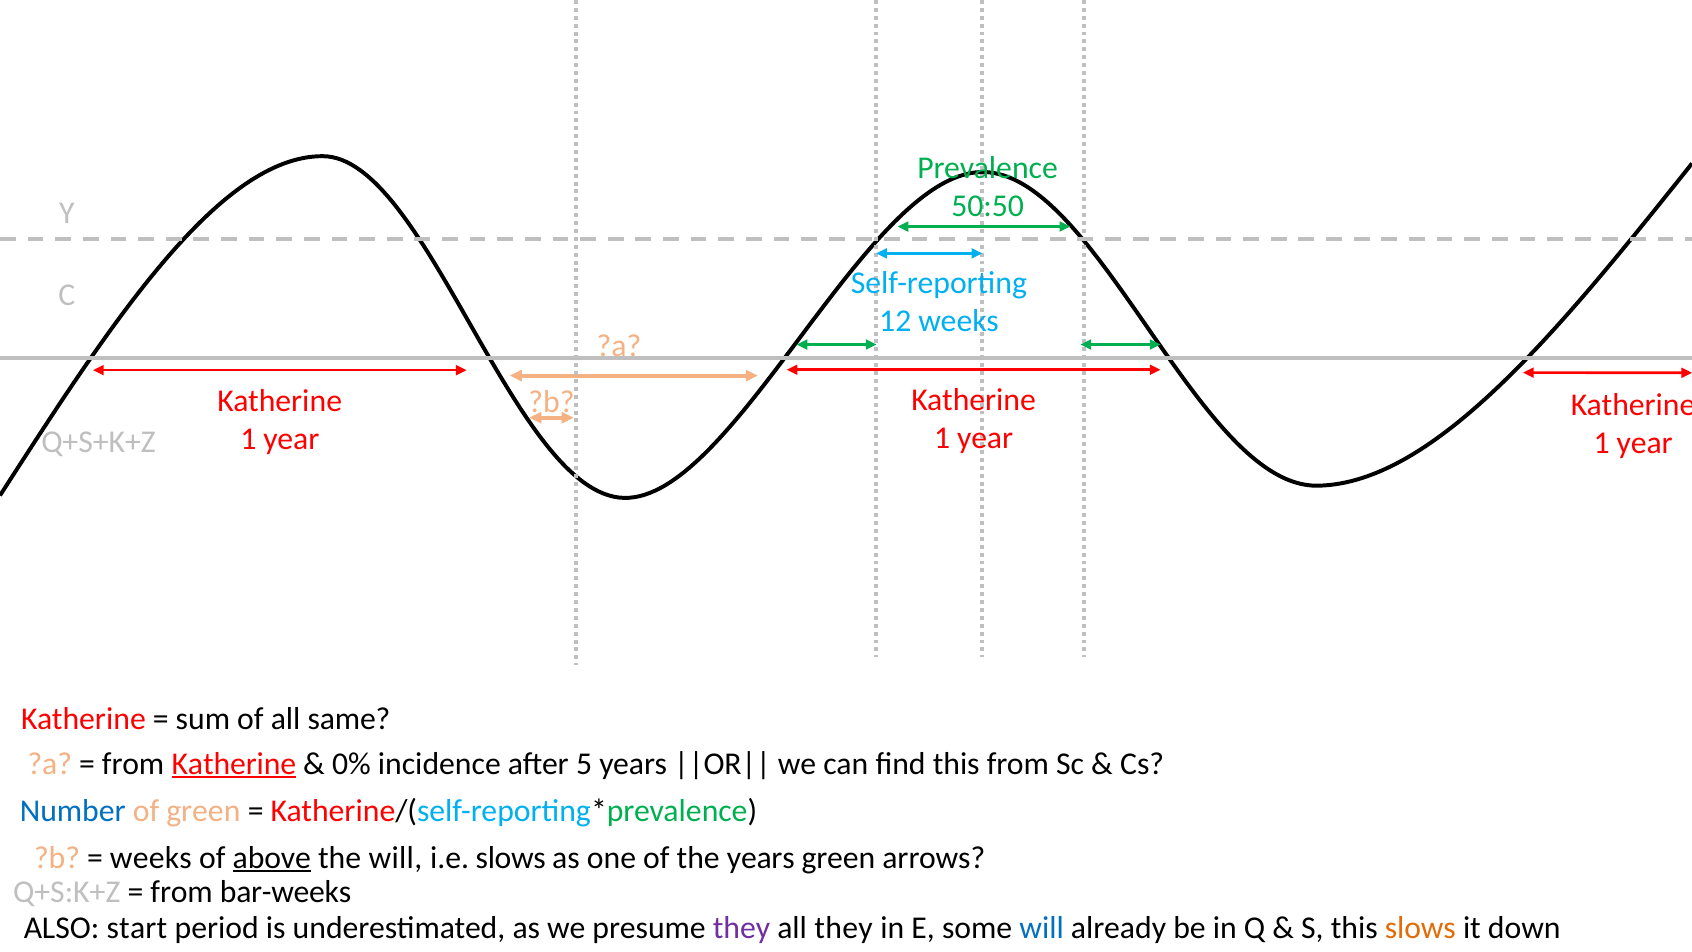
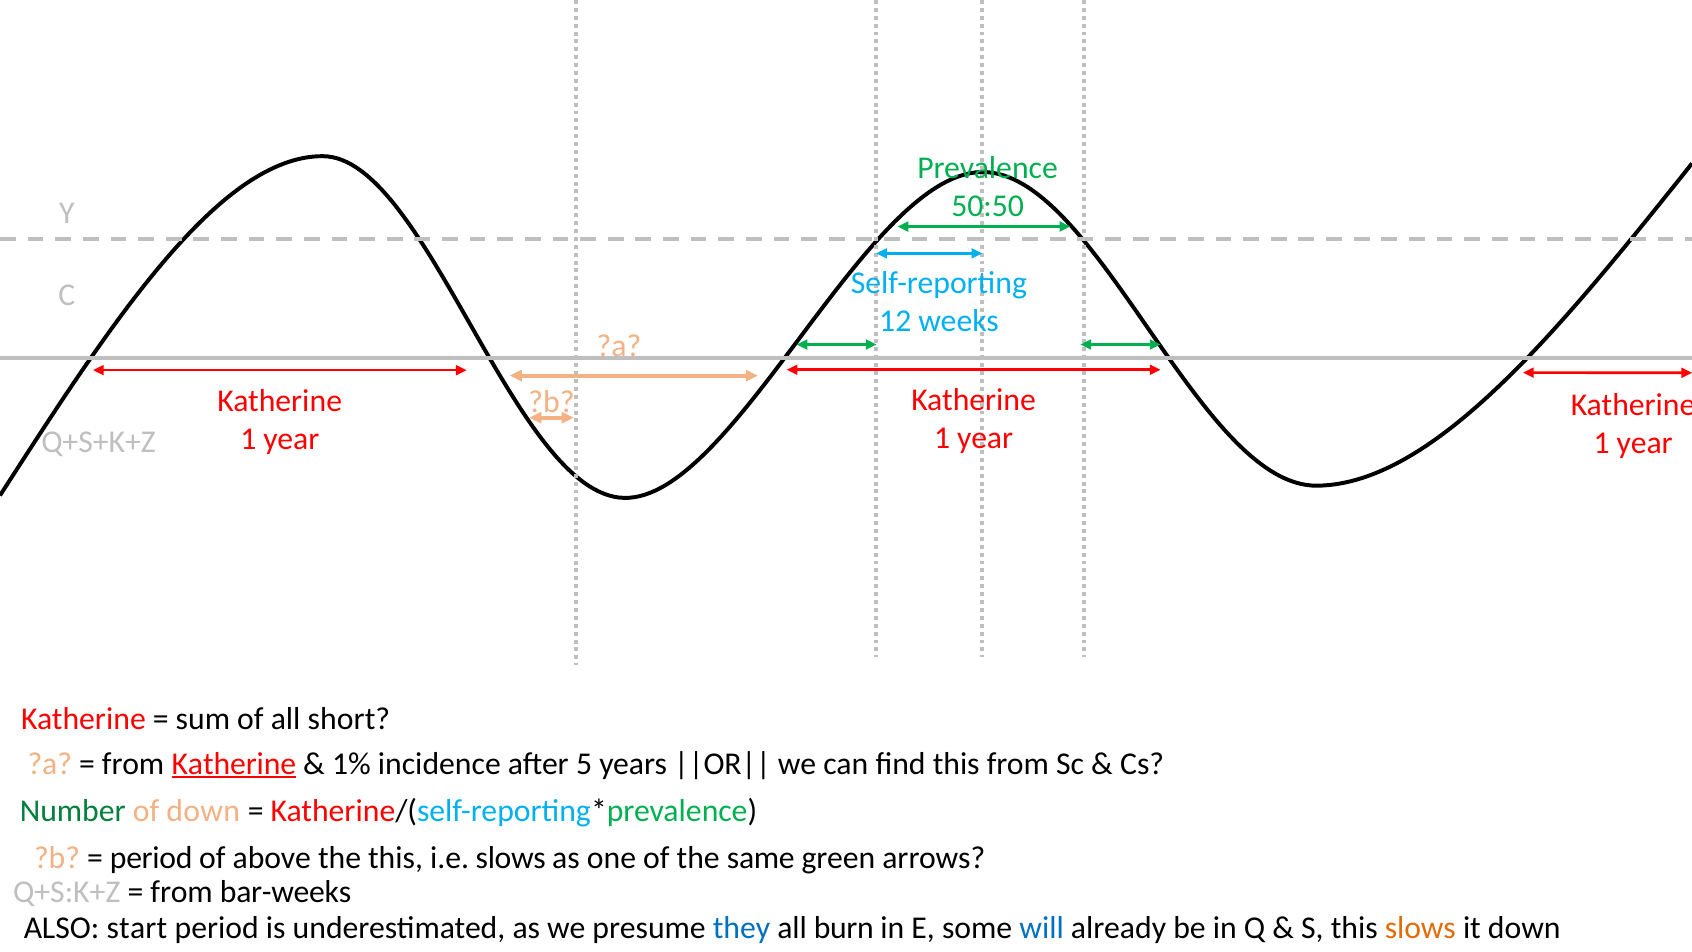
same: same -> short
0%: 0% -> 1%
Number colour: blue -> green
of green: green -> down
weeks at (151, 857): weeks -> period
above underline: present -> none
the will: will -> this
the years: years -> same
they at (742, 927) colour: purple -> blue
all they: they -> burn
